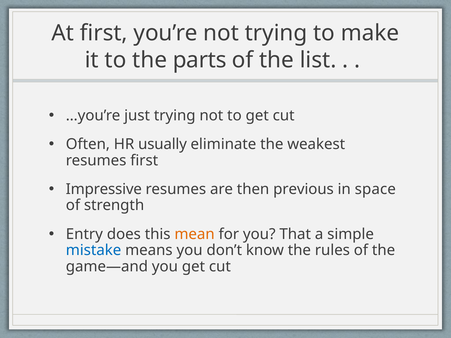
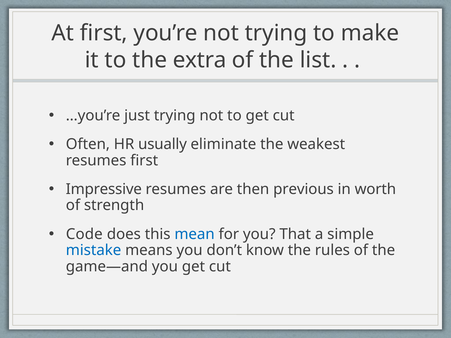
parts: parts -> extra
space: space -> worth
Entry: Entry -> Code
mean colour: orange -> blue
